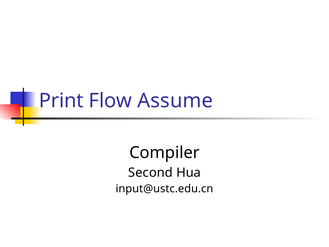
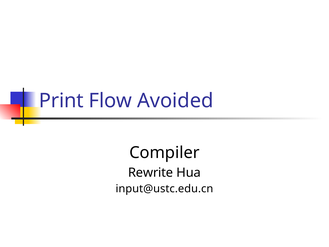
Assume: Assume -> Avoided
Second: Second -> Rewrite
